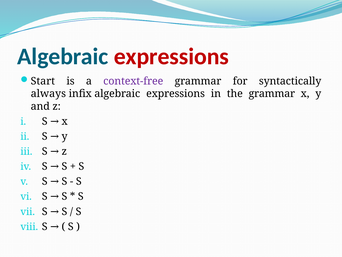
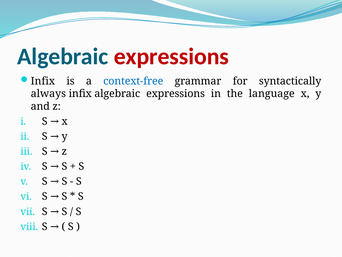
Start at (43, 81): Start -> Infix
context-free colour: purple -> blue
the grammar: grammar -> language
